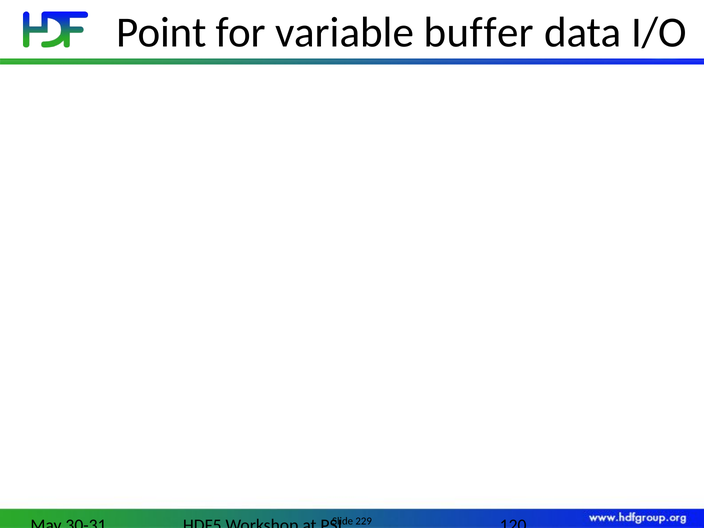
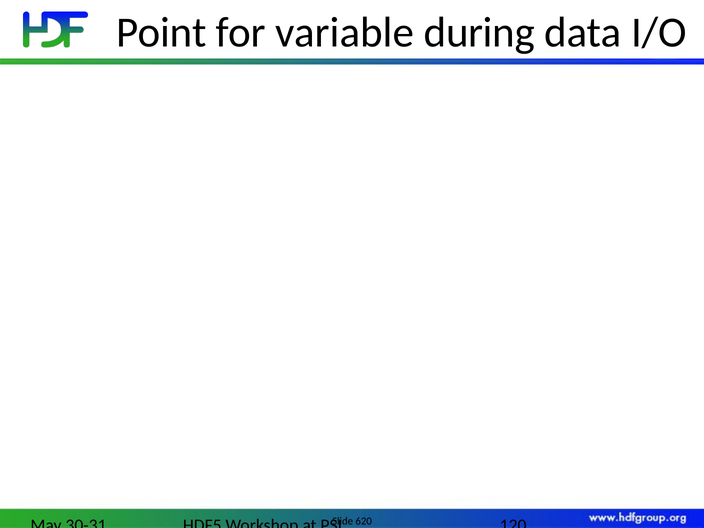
buffer: buffer -> during
229: 229 -> 620
